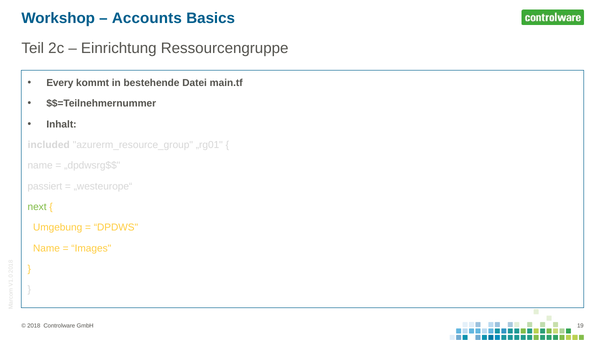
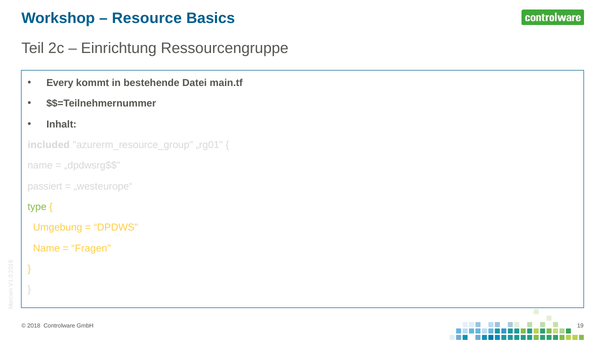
Accounts: Accounts -> Resource
next: next -> type
Images: Images -> Fragen
